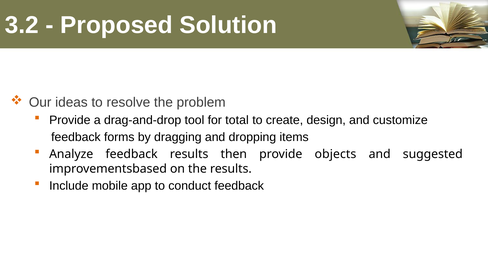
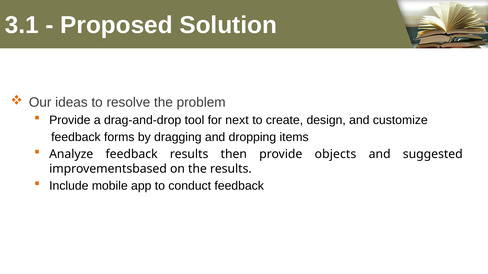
3.2: 3.2 -> 3.1
total: total -> next
